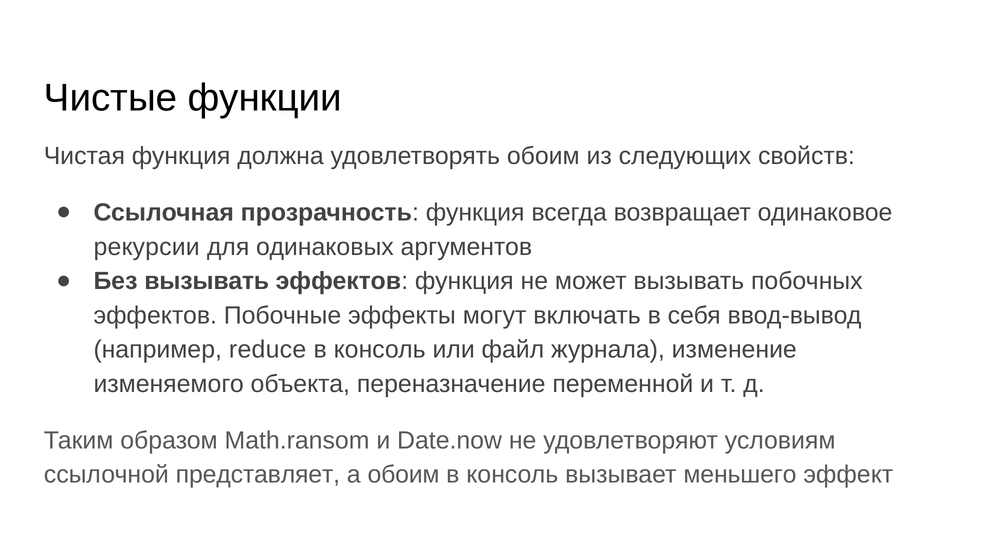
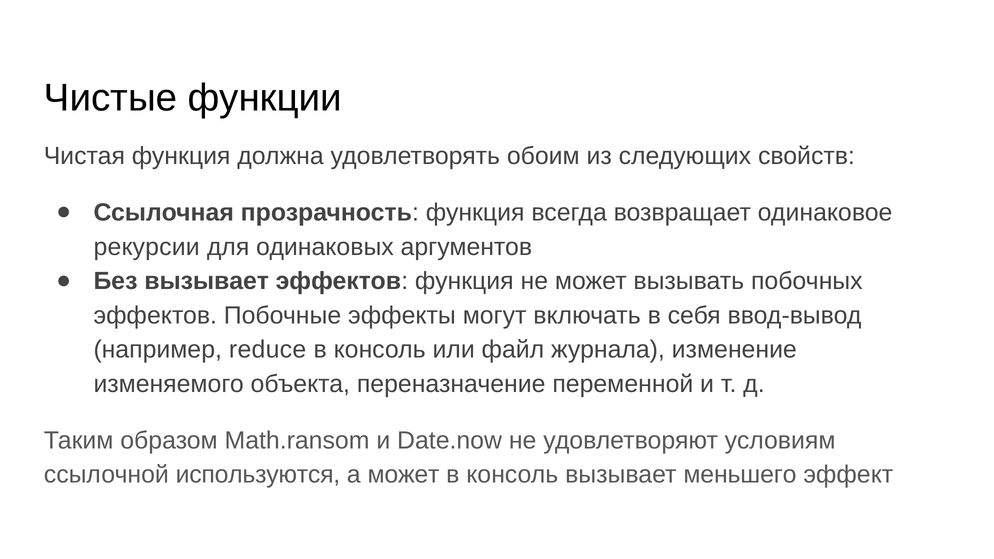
Без вызывать: вызывать -> вызывает
представляет: представляет -> используются
а обоим: обоим -> может
